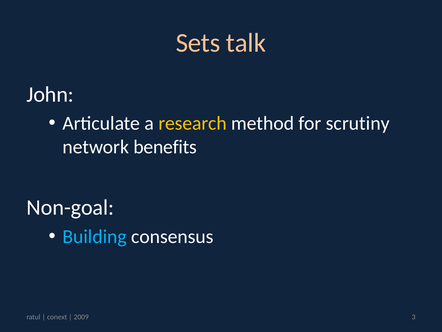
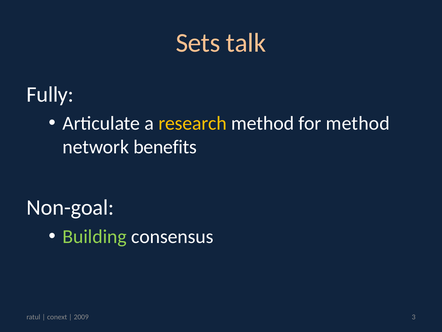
John: John -> Fully
for scrutiny: scrutiny -> method
Building colour: light blue -> light green
